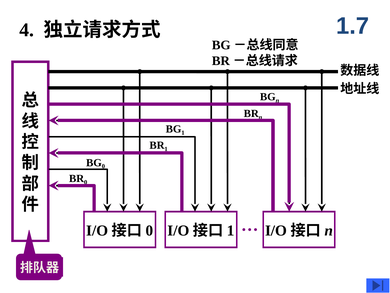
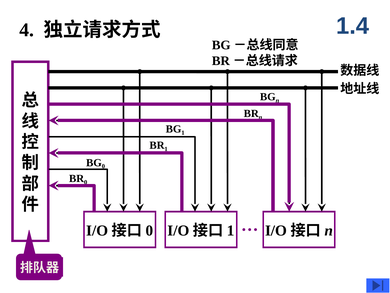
1.7: 1.7 -> 1.4
